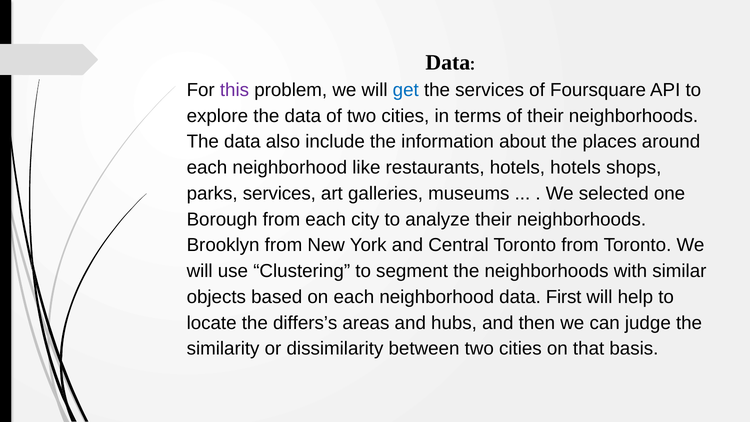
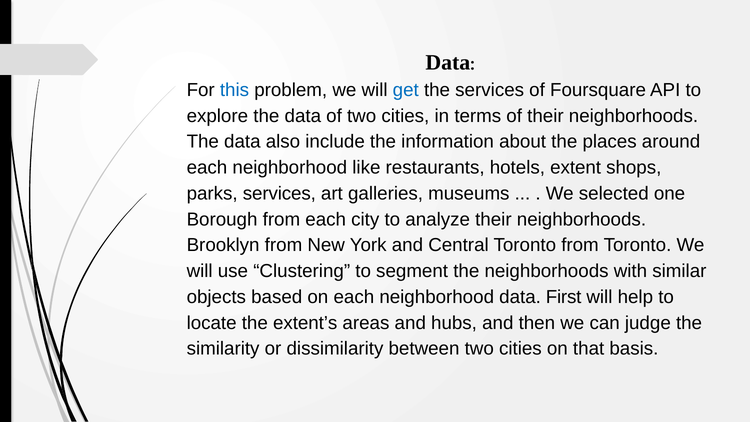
this colour: purple -> blue
hotels hotels: hotels -> extent
differs’s: differs’s -> extent’s
